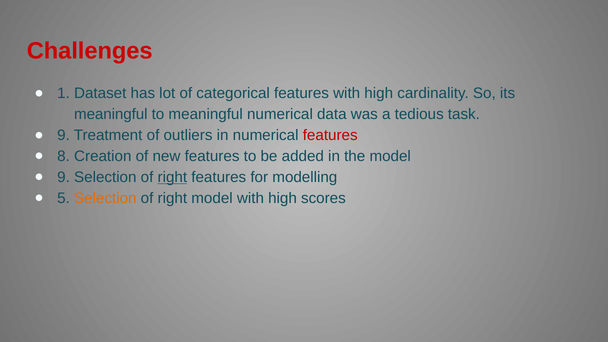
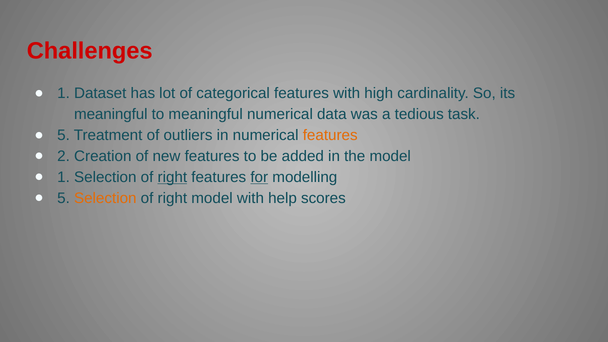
9 at (64, 136): 9 -> 5
features at (330, 136) colour: red -> orange
8: 8 -> 2
9 at (64, 177): 9 -> 1
for underline: none -> present
model with high: high -> help
